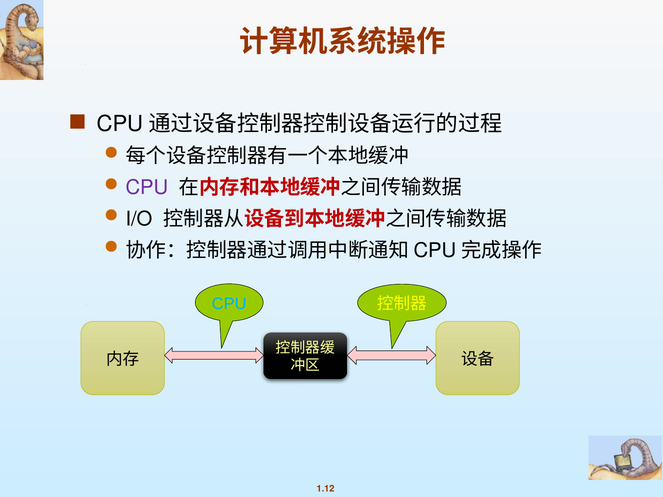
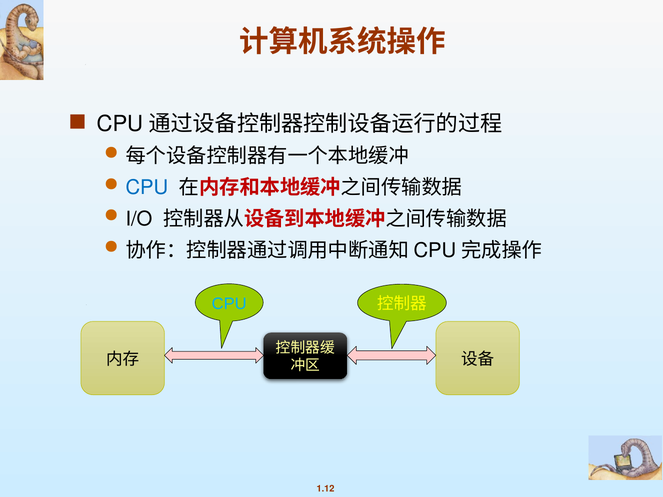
CPU at (147, 188) colour: purple -> blue
